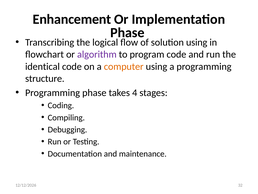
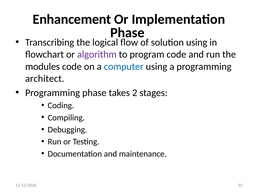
identical: identical -> modules
computer colour: orange -> blue
structure: structure -> architect
4: 4 -> 2
